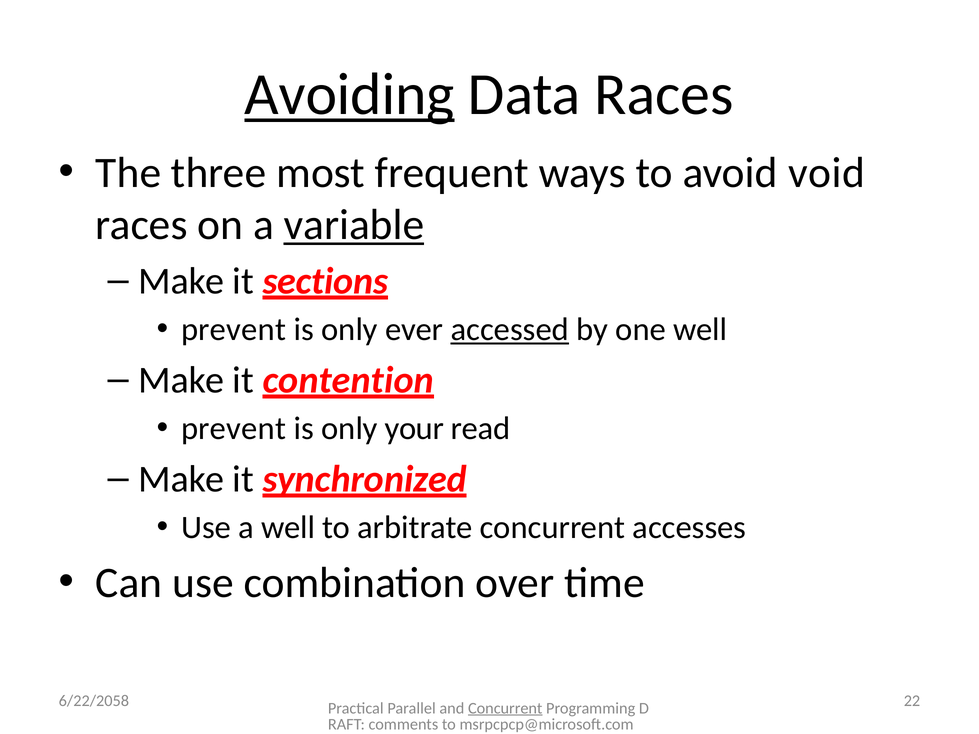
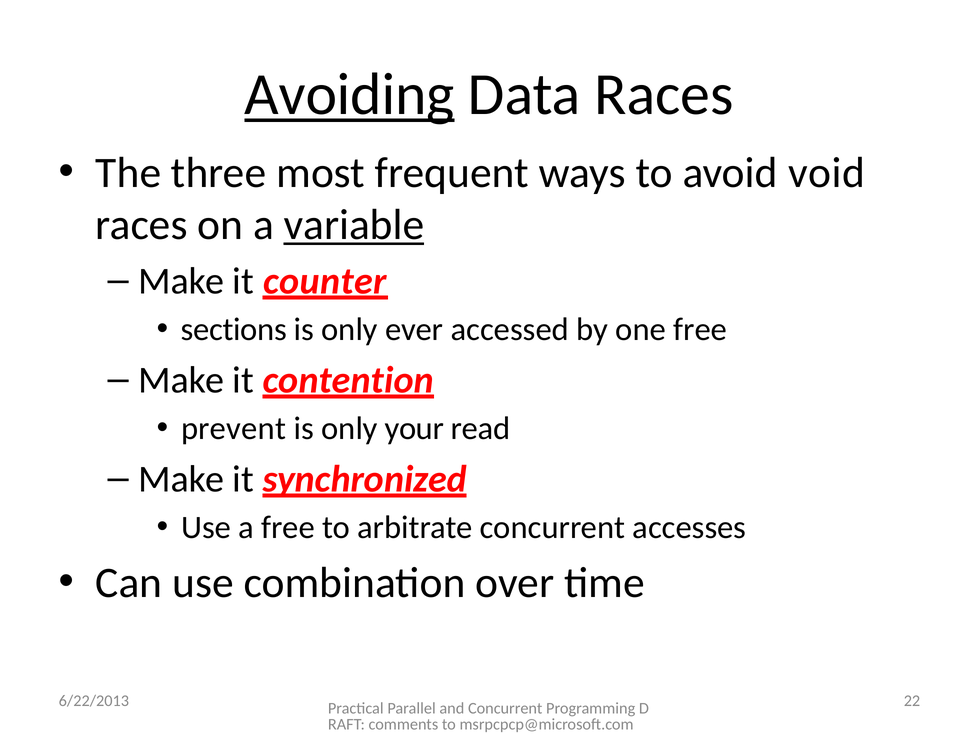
sections: sections -> counter
prevent at (234, 330): prevent -> sections
accessed underline: present -> none
one well: well -> free
a well: well -> free
6/22/2058: 6/22/2058 -> 6/22/2013
Concurrent at (505, 708) underline: present -> none
